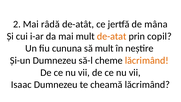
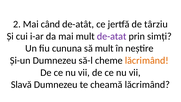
râdă: râdă -> când
mâna: mâna -> târziu
de-atat colour: orange -> purple
copil: copil -> simți
Isaac: Isaac -> Slavă
